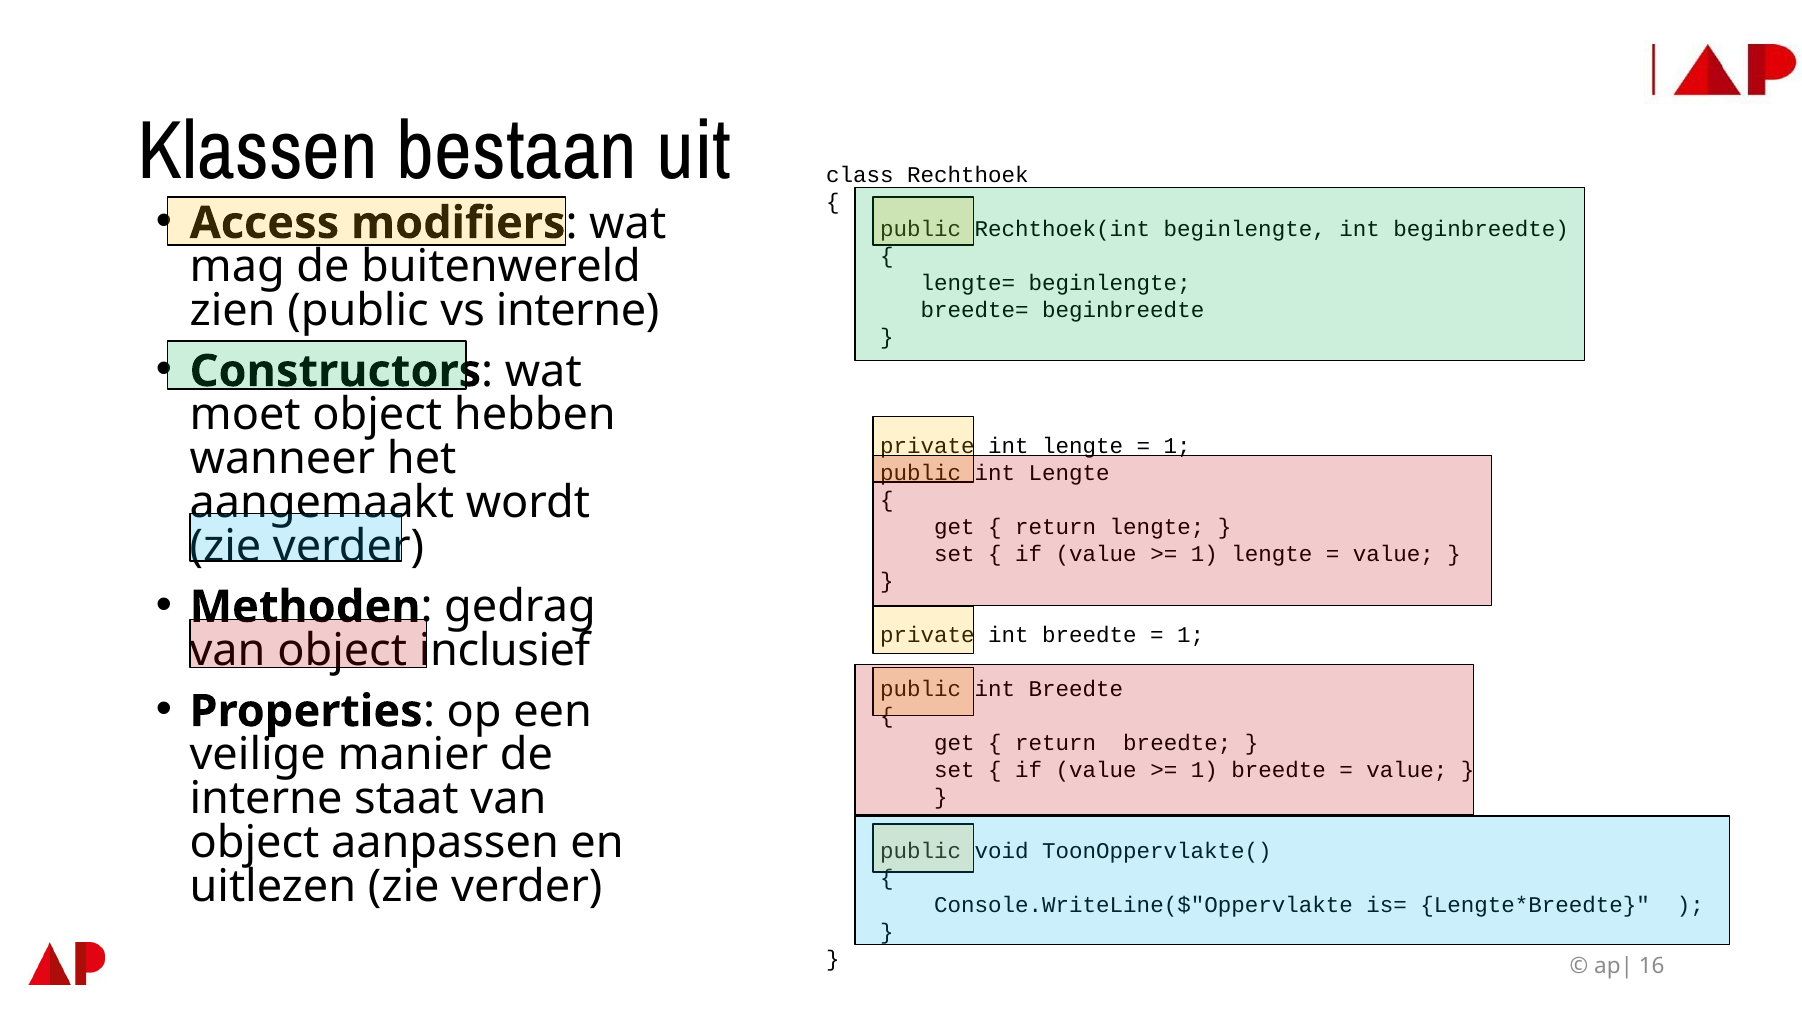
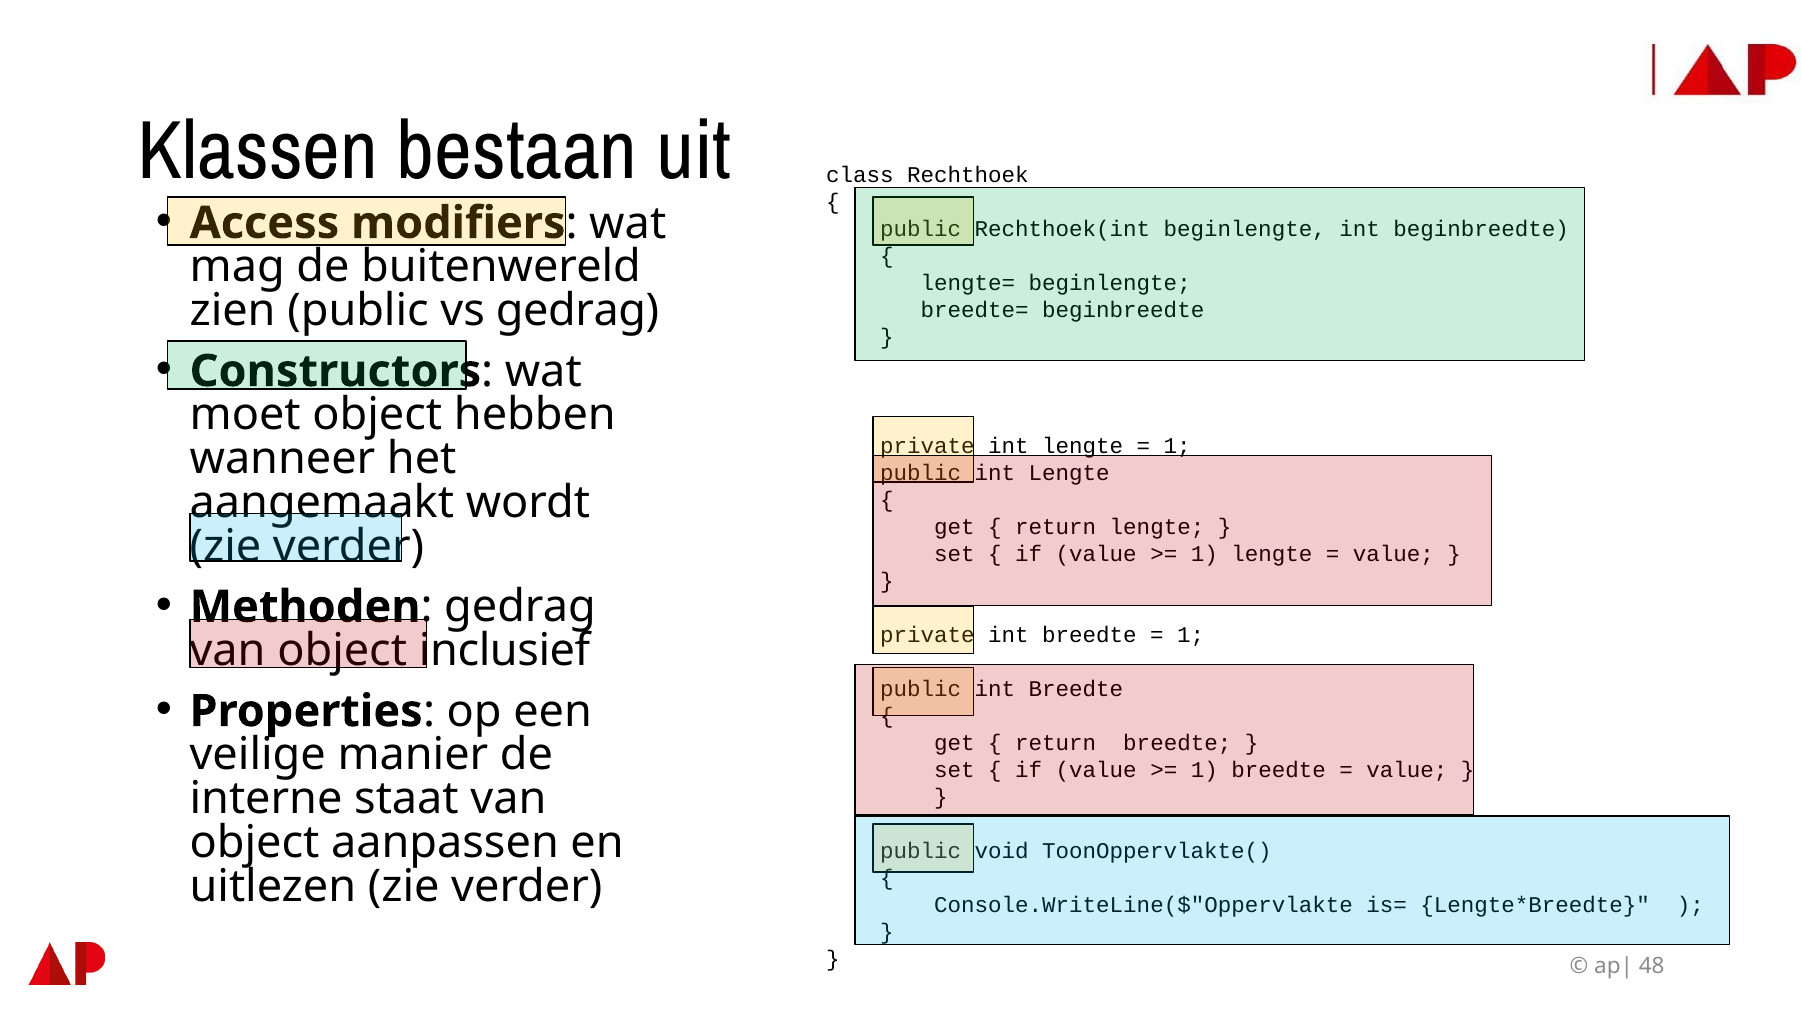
vs interne: interne -> gedrag
16: 16 -> 48
